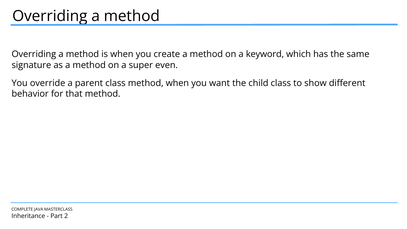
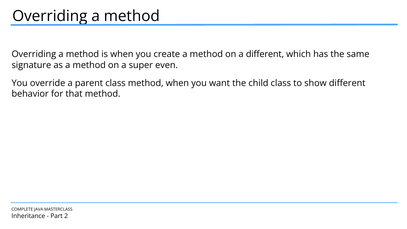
a keyword: keyword -> different
